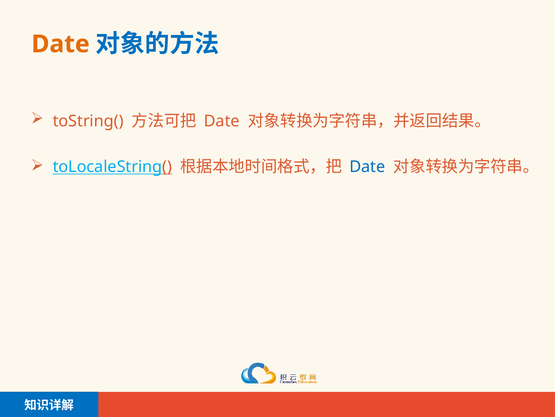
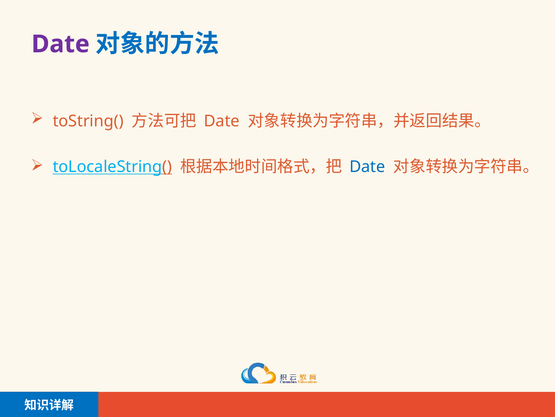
Date at (61, 44) colour: orange -> purple
